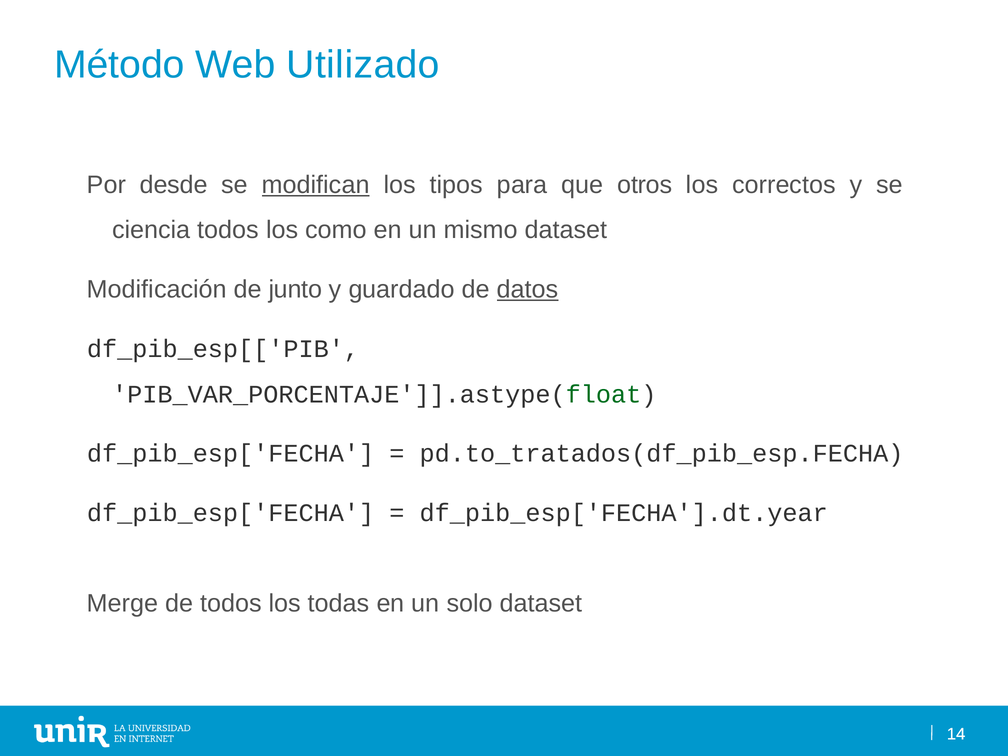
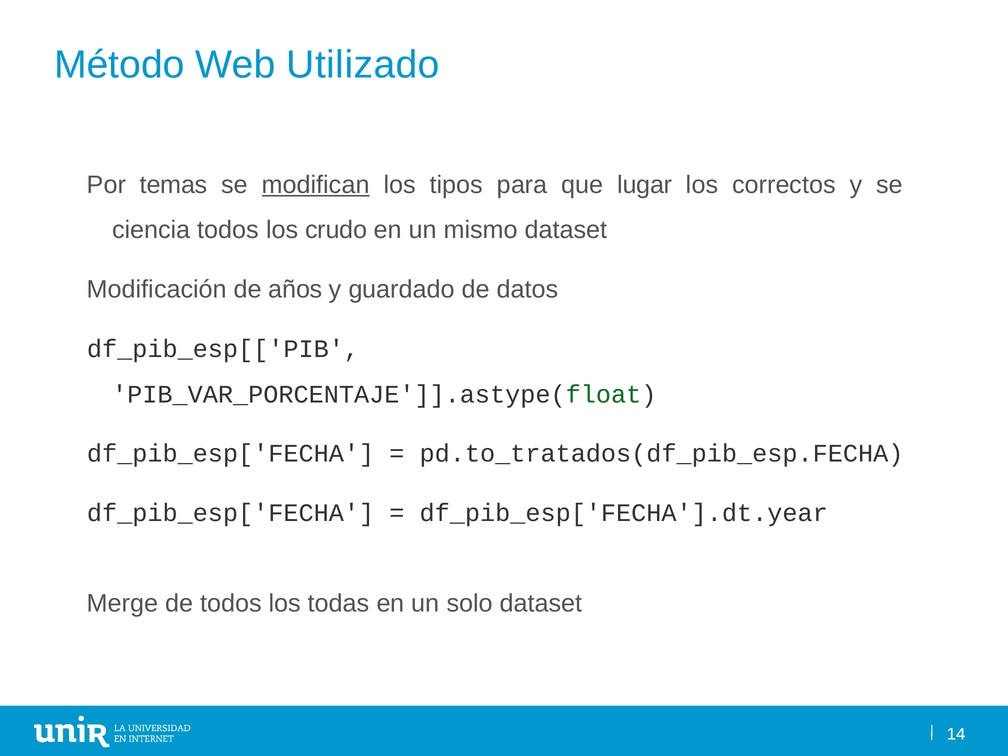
desde: desde -> temas
otros: otros -> lugar
como: como -> crudo
junto: junto -> años
datos underline: present -> none
